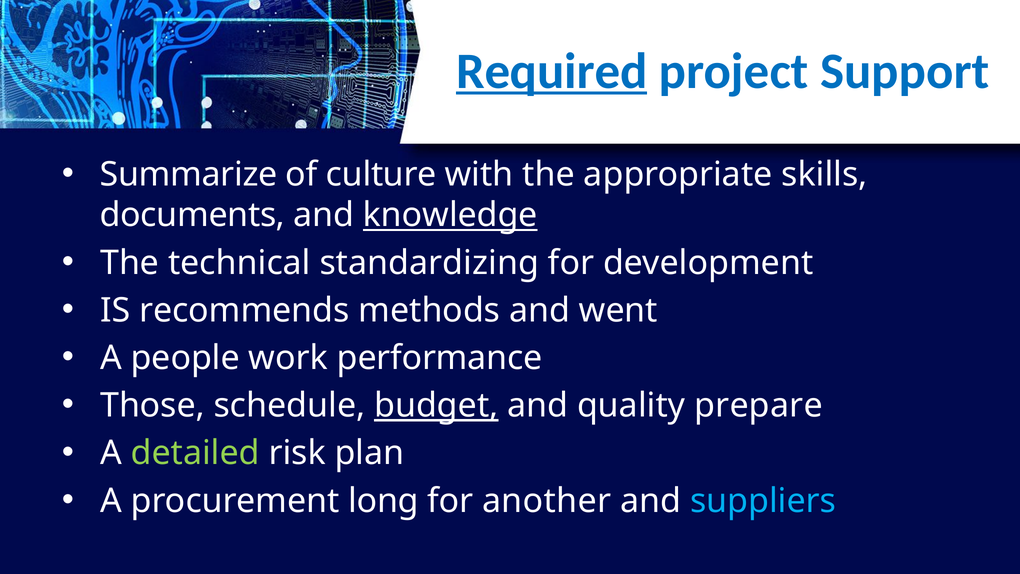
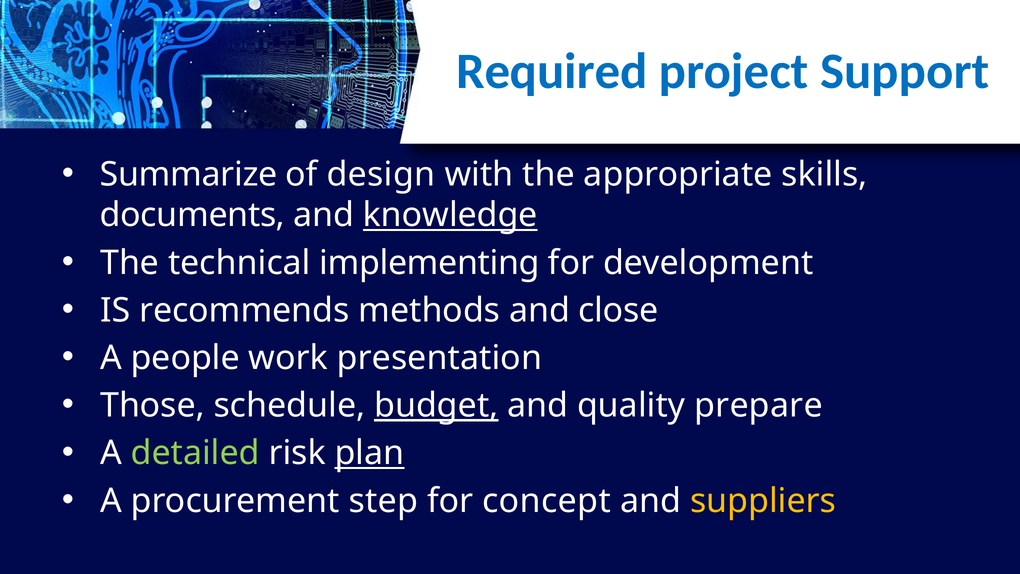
Required underline: present -> none
culture: culture -> design
standardizing: standardizing -> implementing
went: went -> close
performance: performance -> presentation
plan underline: none -> present
long: long -> step
another: another -> concept
suppliers colour: light blue -> yellow
